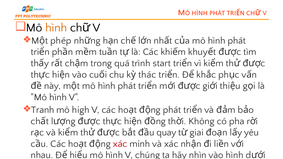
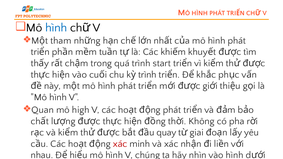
hình at (56, 28) colour: orange -> blue
phép: phép -> tham
thác at (147, 75): thác -> trình
Tranh: Tranh -> Quan
